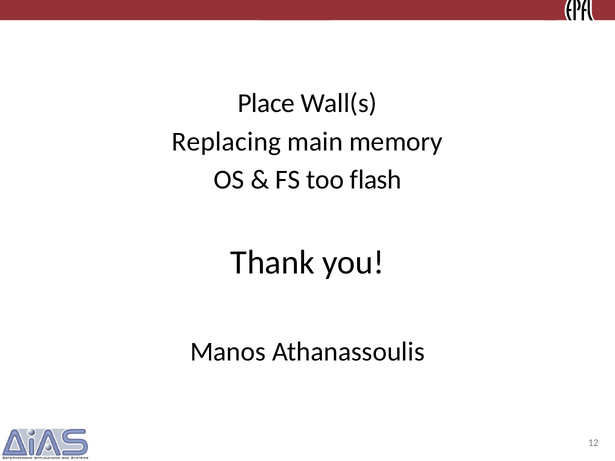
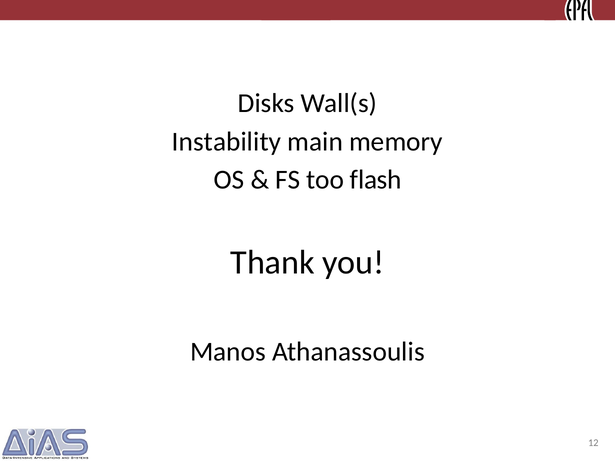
Place: Place -> Disks
Replacing: Replacing -> Instability
